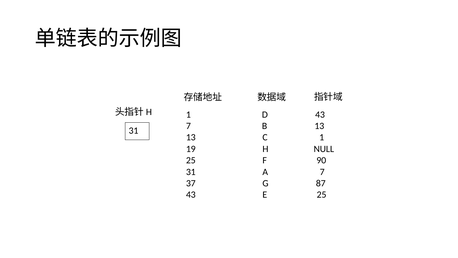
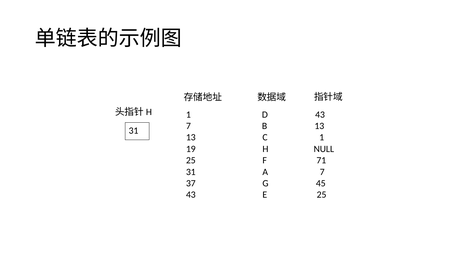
90: 90 -> 71
87: 87 -> 45
